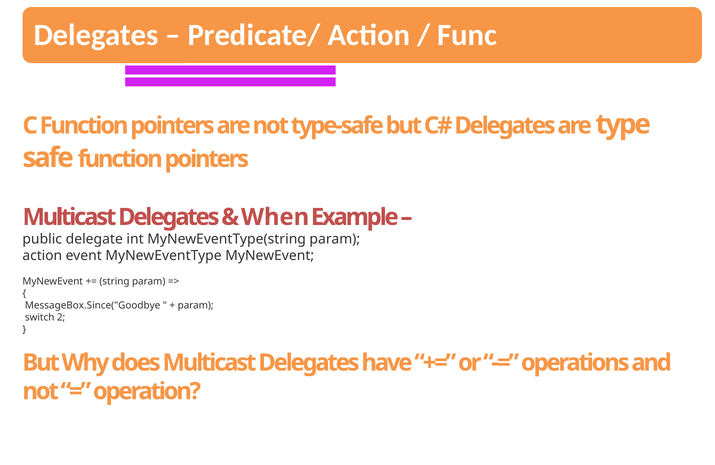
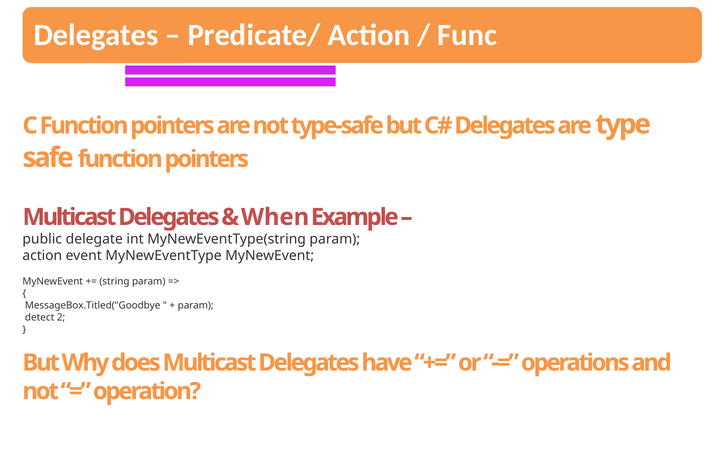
MessageBox.Since("Goodbye: MessageBox.Since("Goodbye -> MessageBox.Titled("Goodbye
switch: switch -> detect
